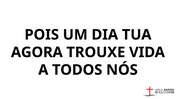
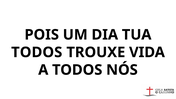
AGORA at (37, 52): AGORA -> TODOS
